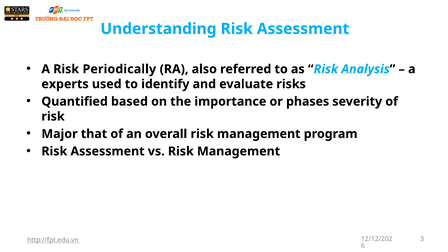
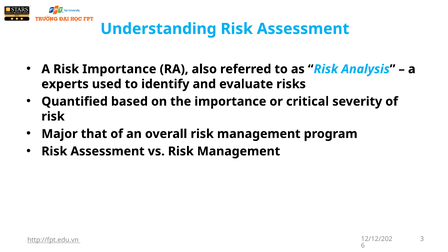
Risk Periodically: Periodically -> Importance
phases: phases -> critical
